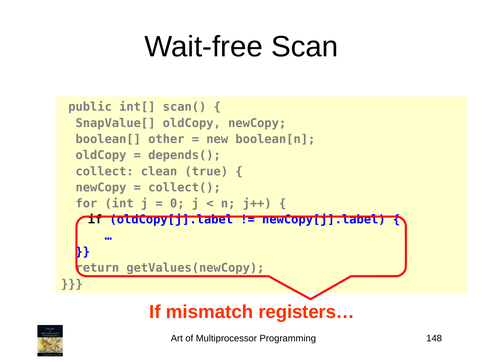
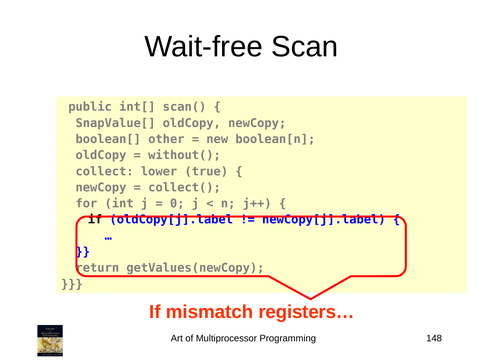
depends(: depends( -> without(
clean: clean -> lower
